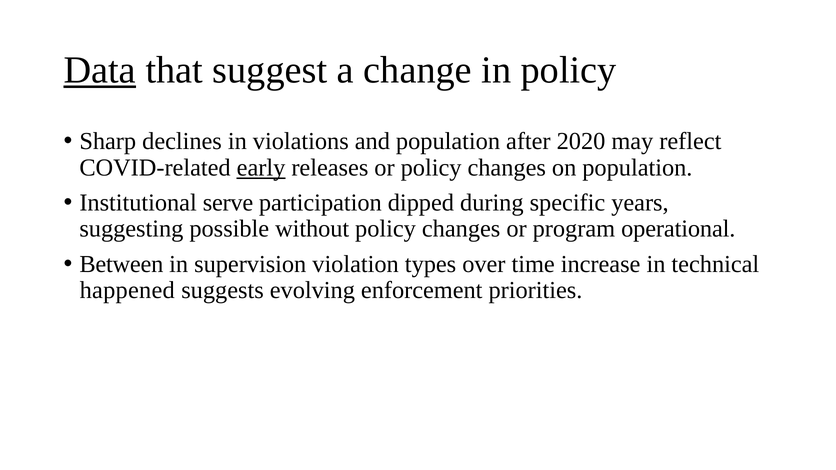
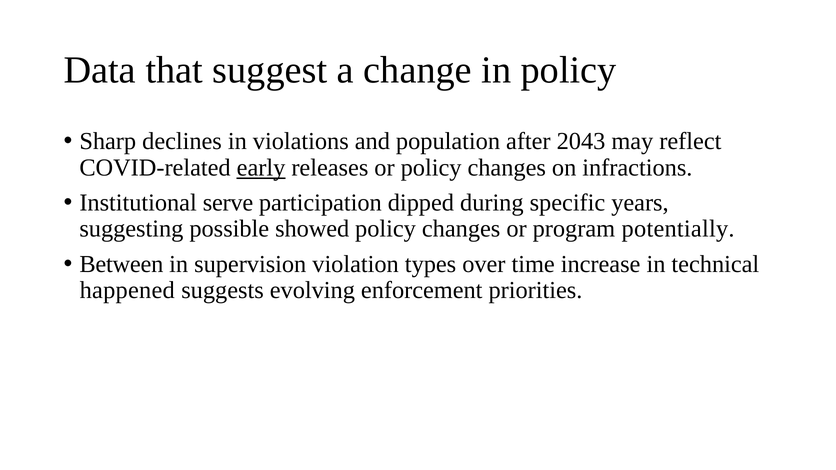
Data underline: present -> none
2020: 2020 -> 2043
on population: population -> infractions
without: without -> showed
operational: operational -> potentially
